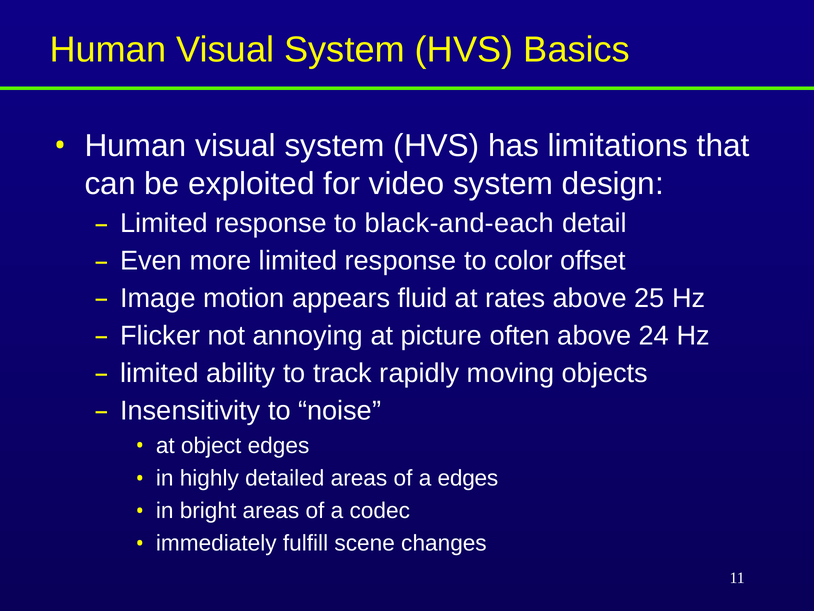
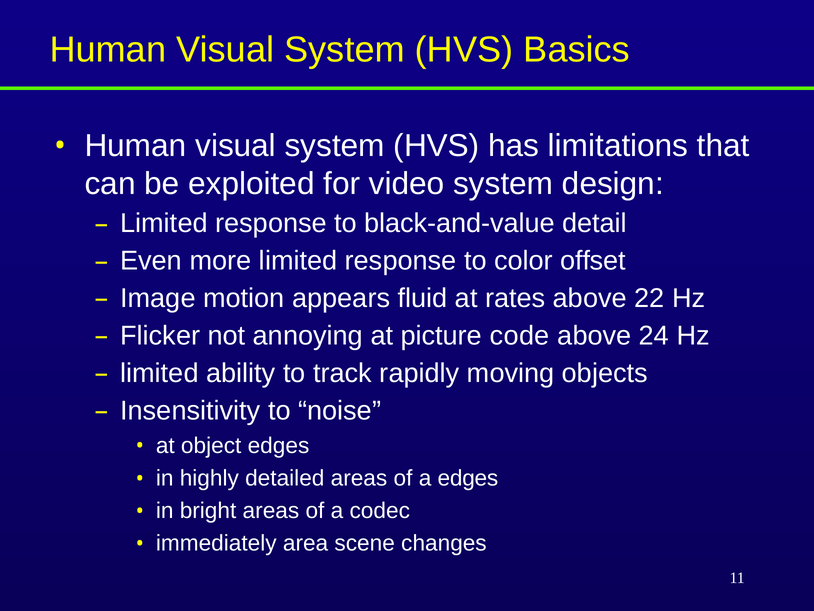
black-and-each: black-and-each -> black-and-value
25: 25 -> 22
often: often -> code
fulfill: fulfill -> area
